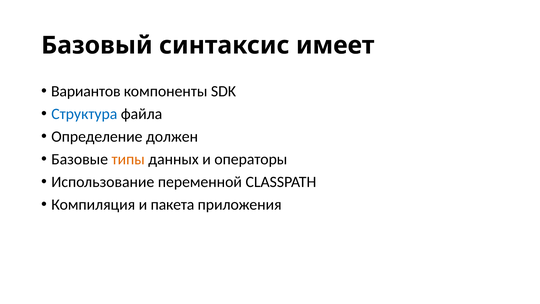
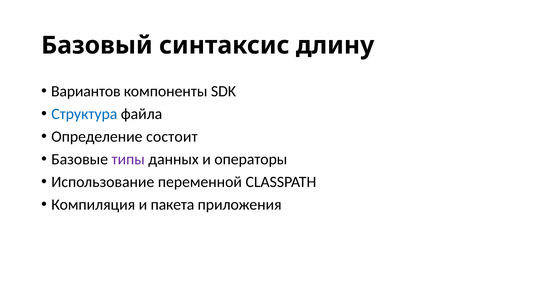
имеет: имеет -> длину
должен: должен -> состоит
типы colour: orange -> purple
